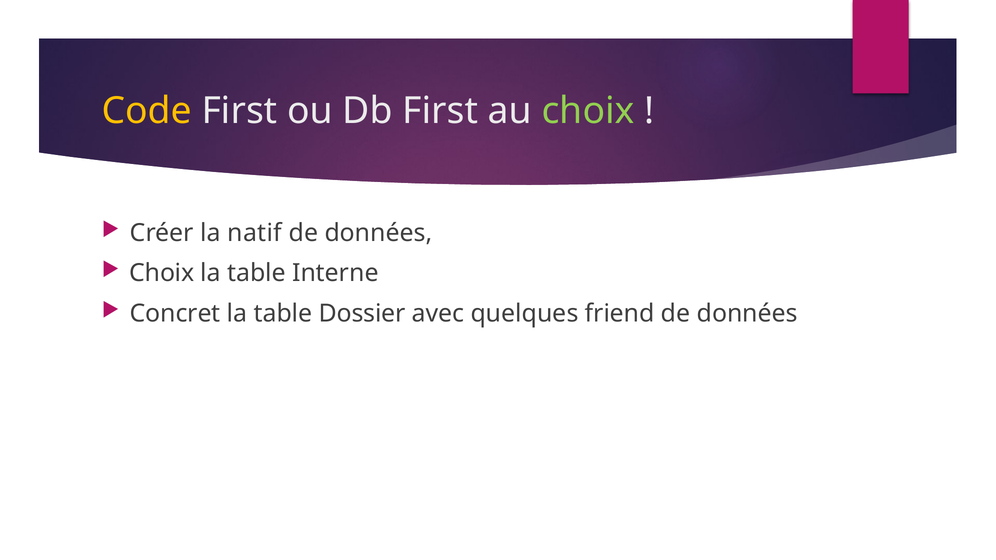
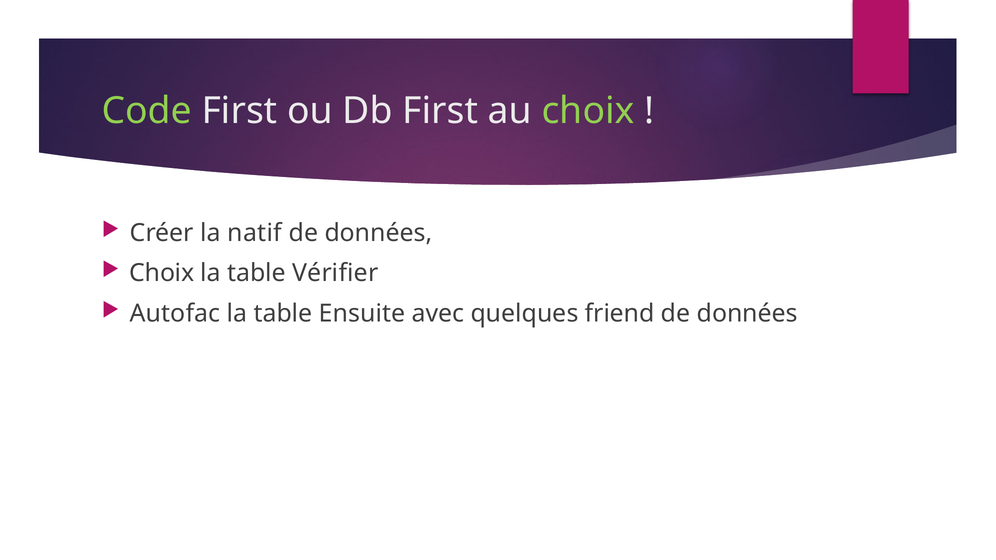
Code colour: yellow -> light green
Interne: Interne -> Vérifier
Concret: Concret -> Autofac
Dossier: Dossier -> Ensuite
